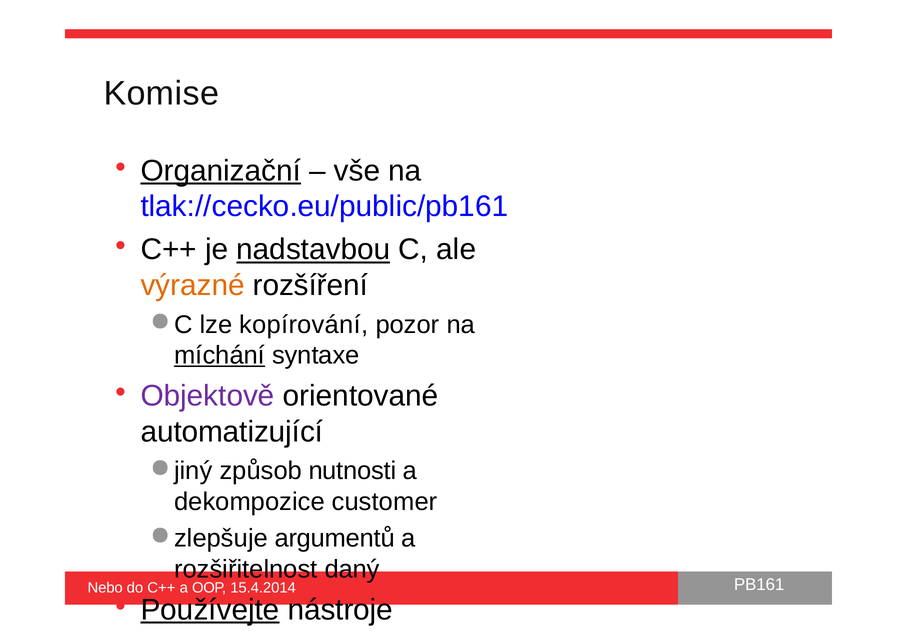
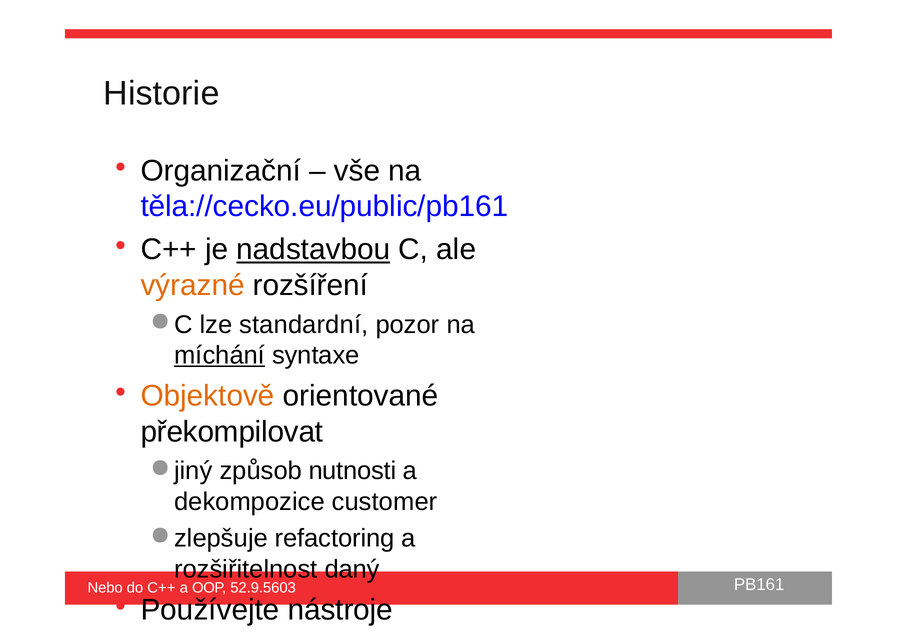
Komise: Komise -> Historie
Organizační underline: present -> none
tlak://cecko.eu/public/pb161: tlak://cecko.eu/public/pb161 -> těla://cecko.eu/public/pb161
kopírování: kopírování -> standardní
Objektově colour: purple -> orange
automatizující: automatizující -> překompilovat
argumentů: argumentů -> refactoring
15.4.2014: 15.4.2014 -> 52.9.5603
Používejte underline: present -> none
